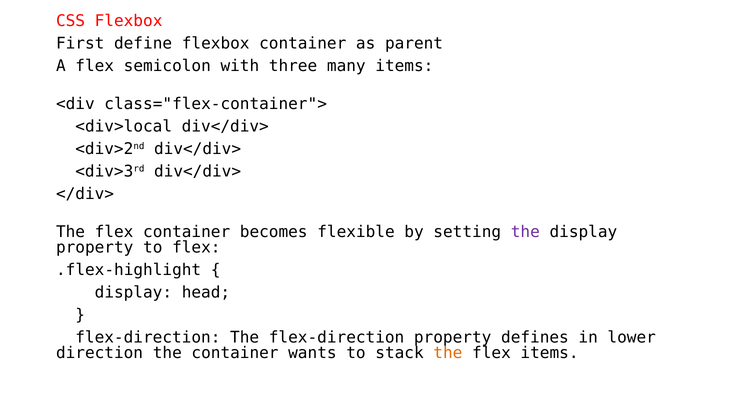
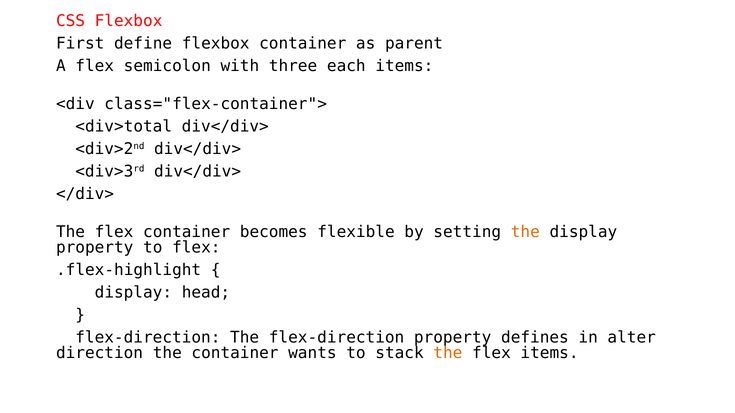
many: many -> each
<div>local: <div>local -> <div>total
the at (525, 232) colour: purple -> orange
lower: lower -> alter
